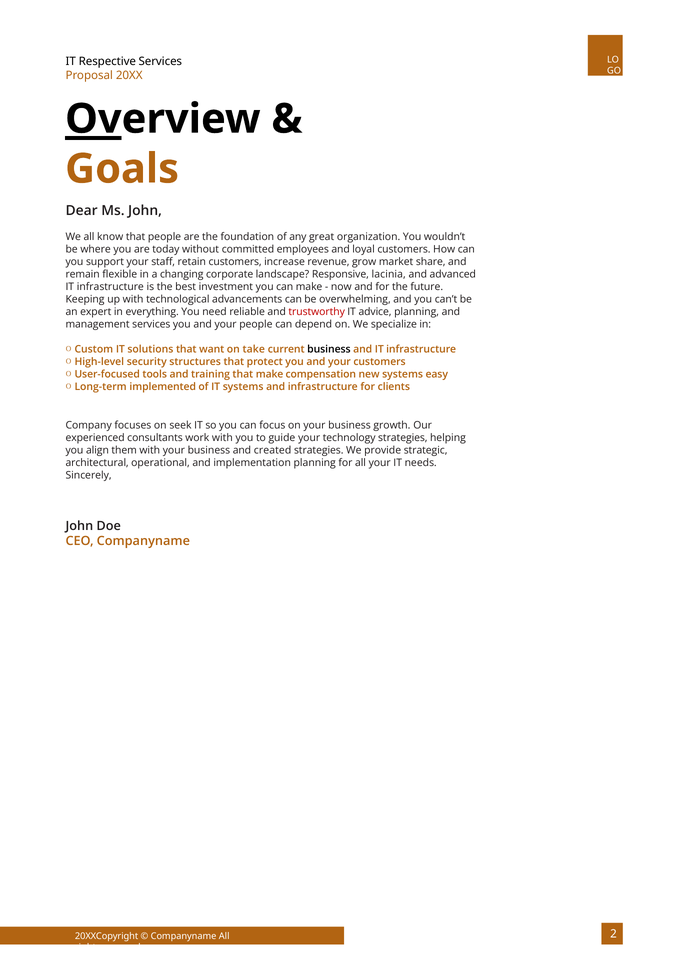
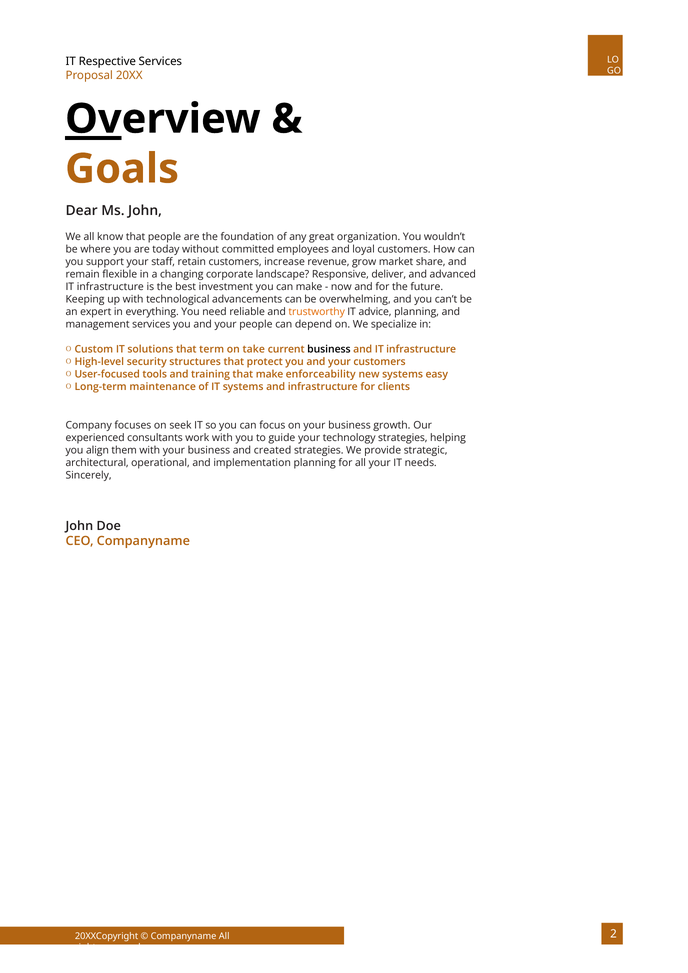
lacinia: lacinia -> deliver
trustworthy colour: red -> orange
want: want -> term
compensation: compensation -> enforceability
implemented: implemented -> maintenance
